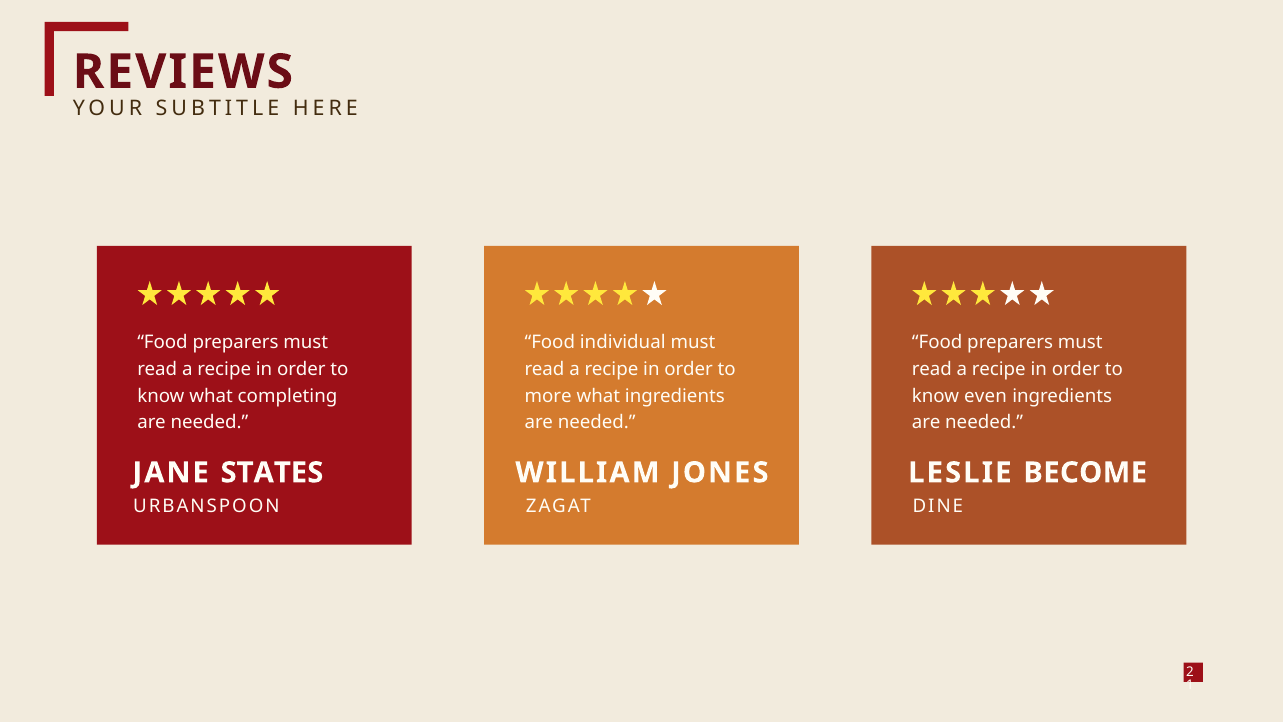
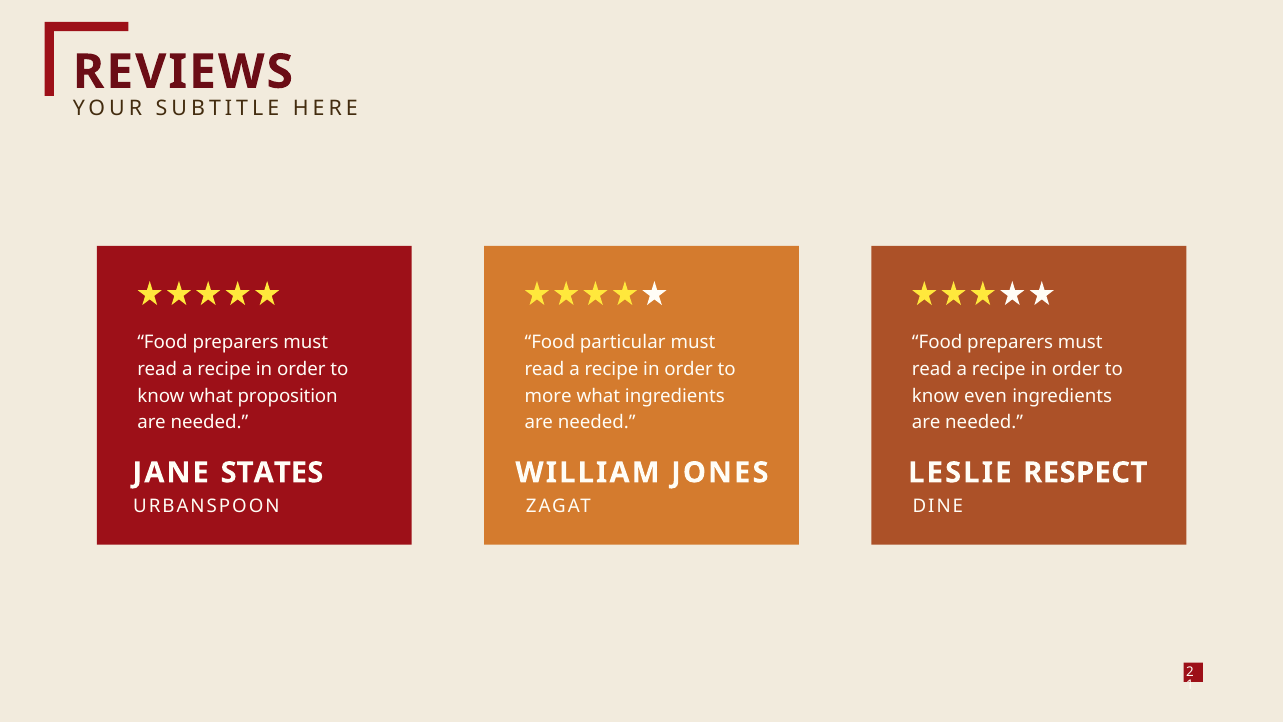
individual: individual -> particular
completing: completing -> proposition
BECOME: BECOME -> RESPECT
